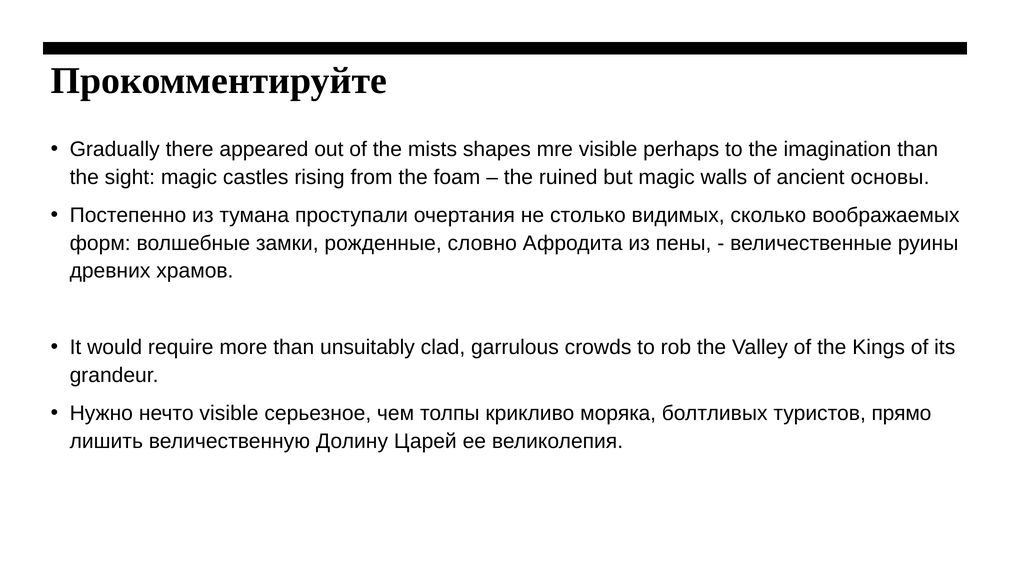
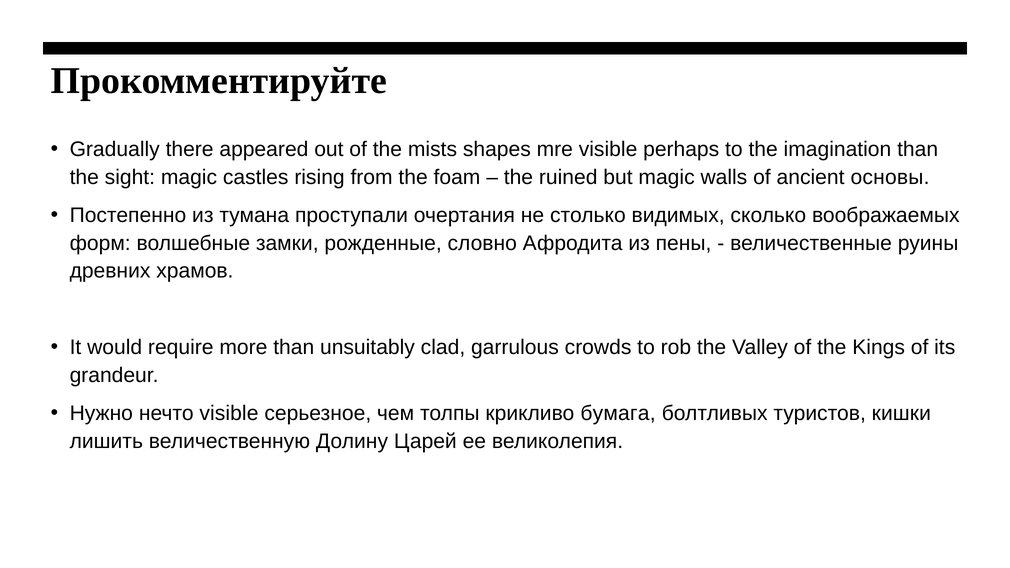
моряка: моряка -> бумага
прямо: прямо -> кишки
